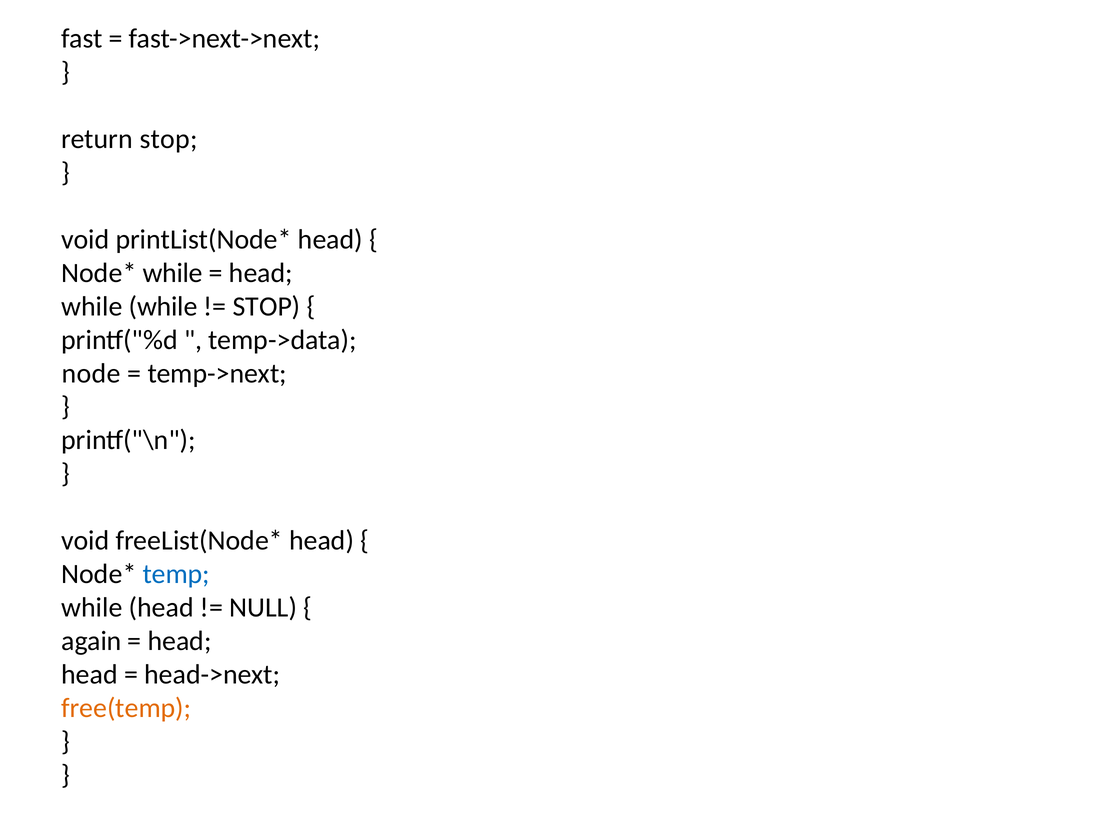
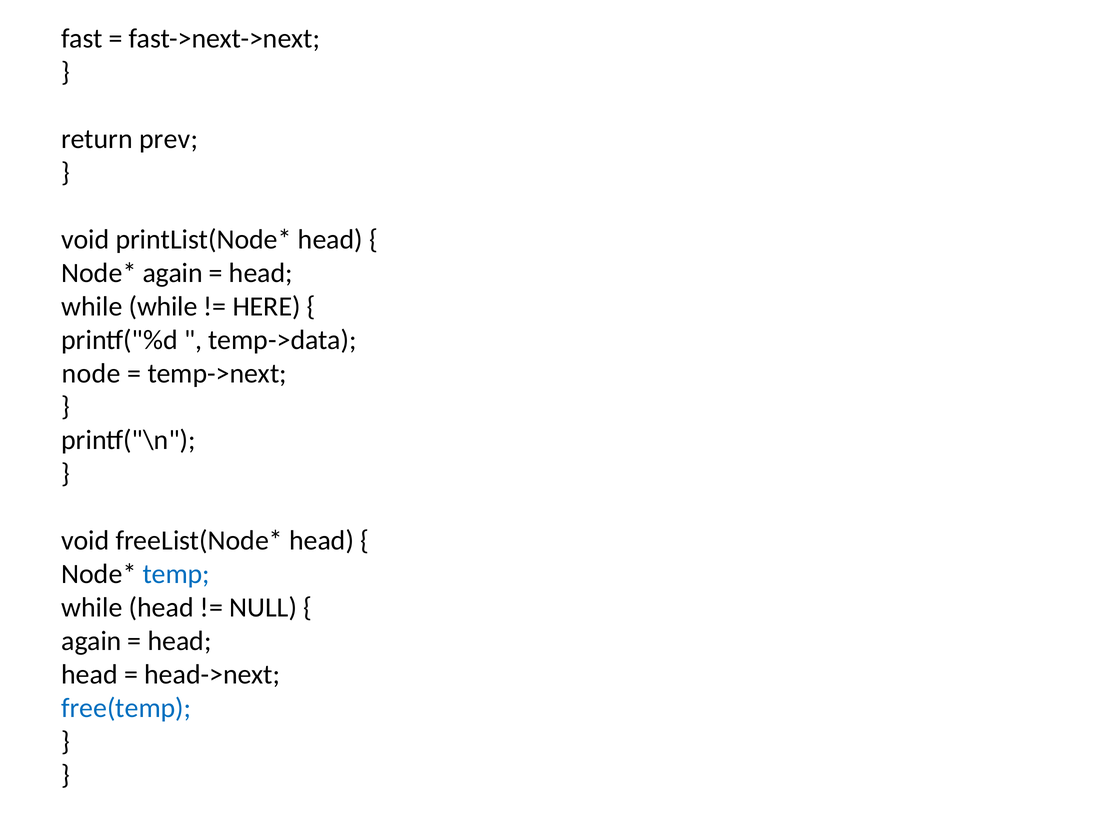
return stop: stop -> prev
while at (173, 273): while -> again
STOP at (267, 306): STOP -> HERE
free(temp colour: orange -> blue
